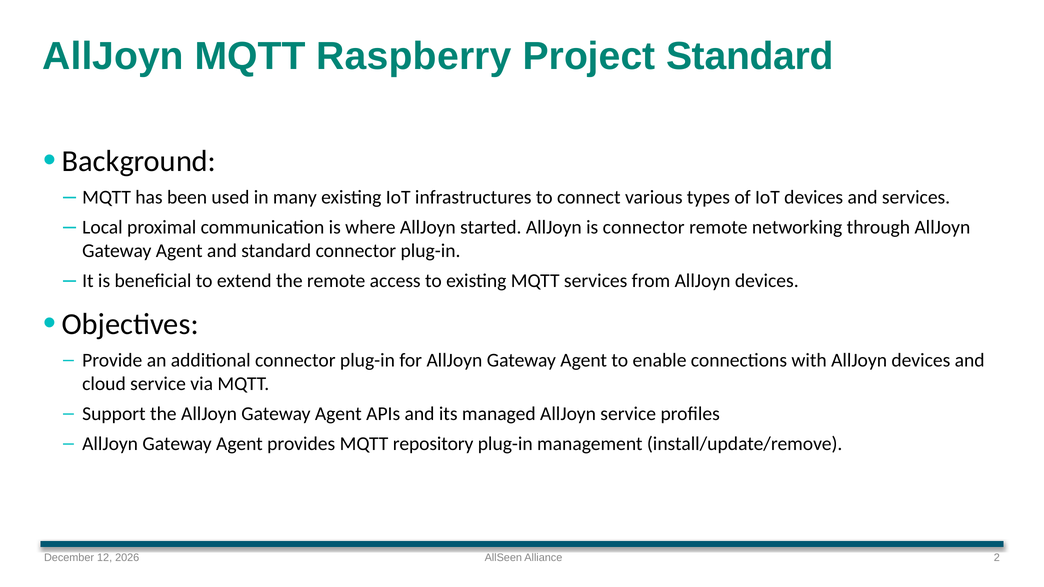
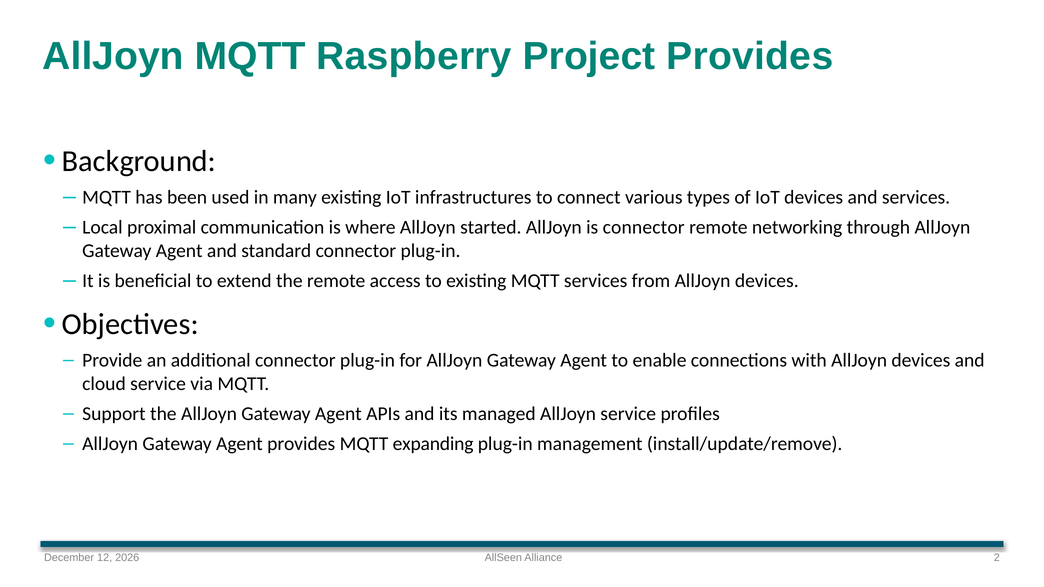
Project Standard: Standard -> Provides
repository: repository -> expanding
